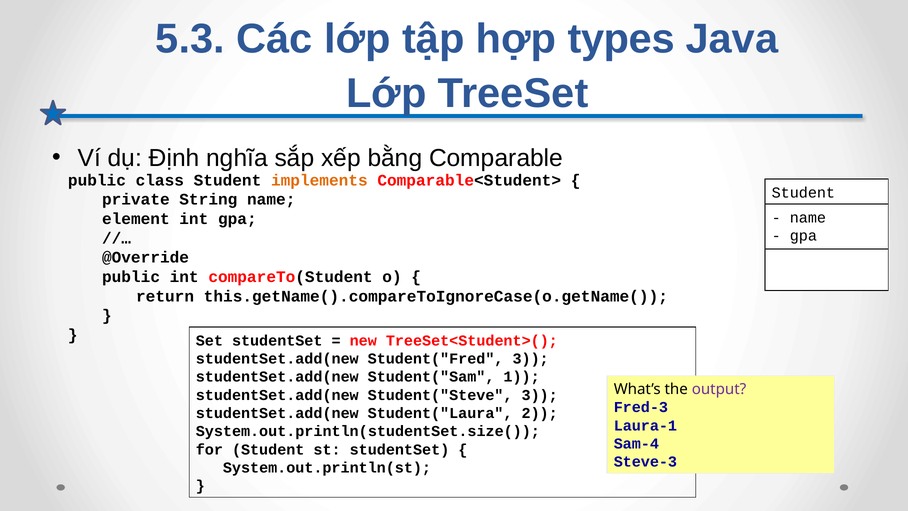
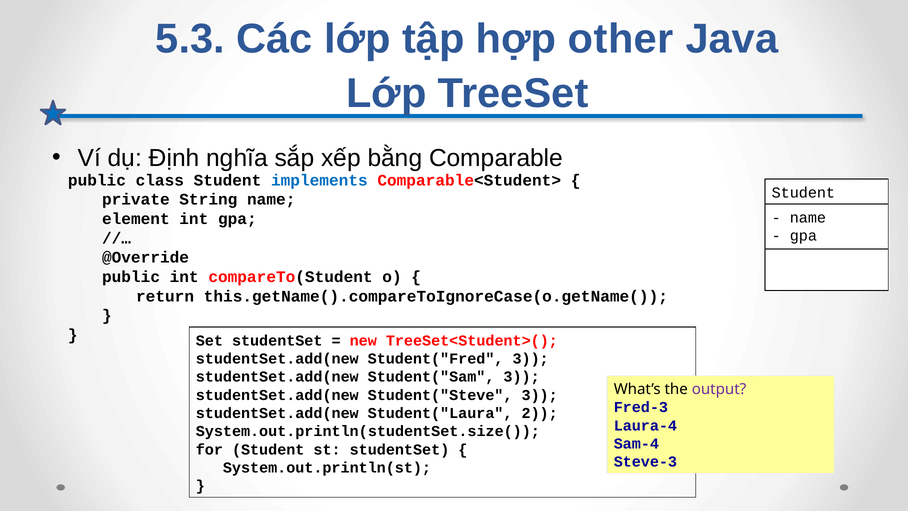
types: types -> other
implements colour: orange -> blue
Student("Sam 1: 1 -> 3
Laura-1: Laura-1 -> Laura-4
